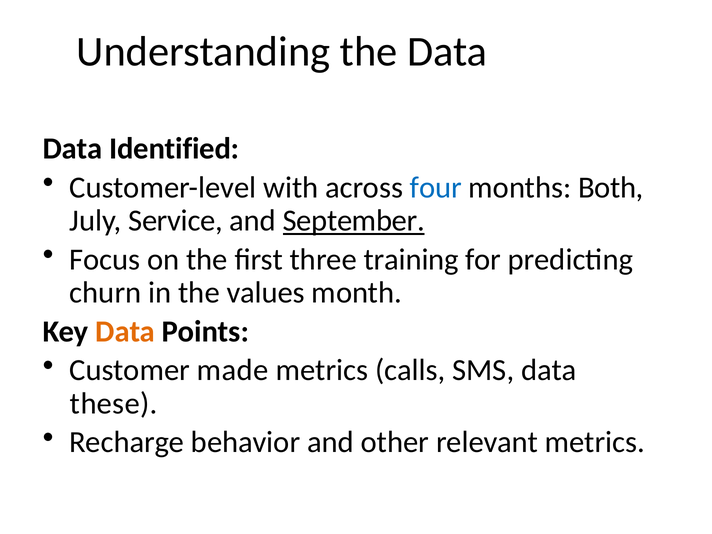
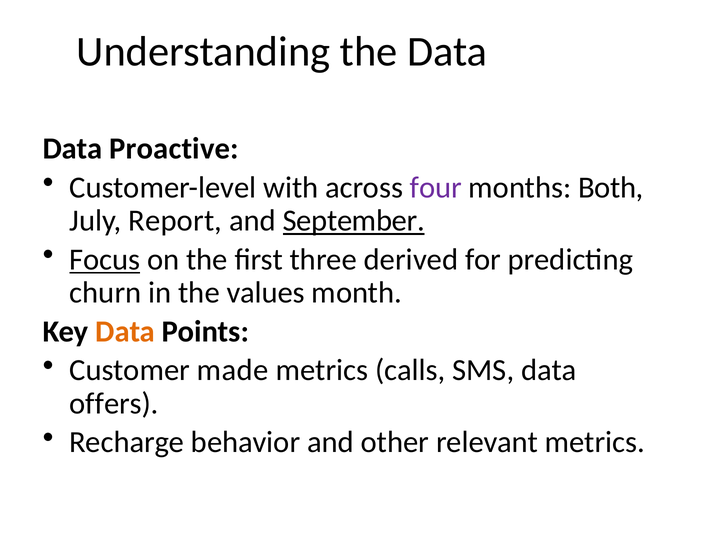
Identified: Identified -> Proactive
four colour: blue -> purple
Service: Service -> Report
Focus underline: none -> present
training: training -> derived
these: these -> offers
